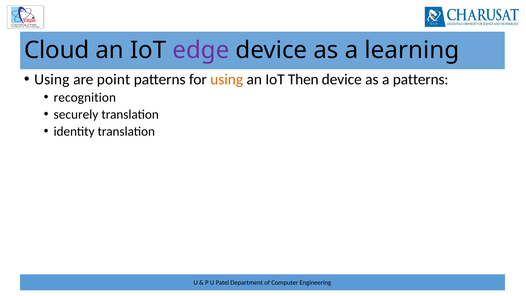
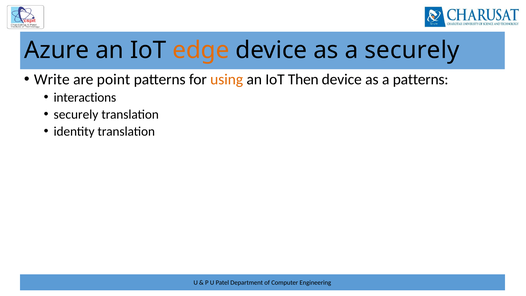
Cloud: Cloud -> Azure
edge colour: purple -> orange
a learning: learning -> securely
Using at (52, 79): Using -> Write
recognition: recognition -> interactions
